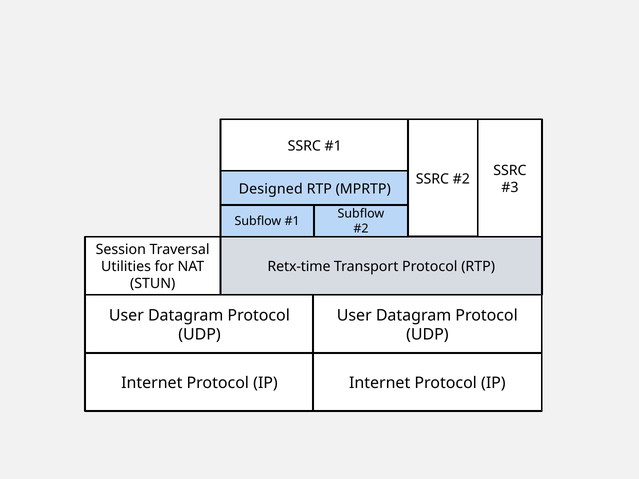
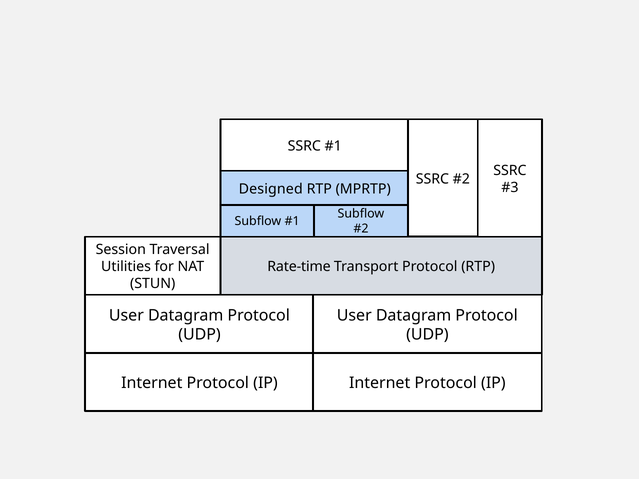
Retx-time: Retx-time -> Rate-time
